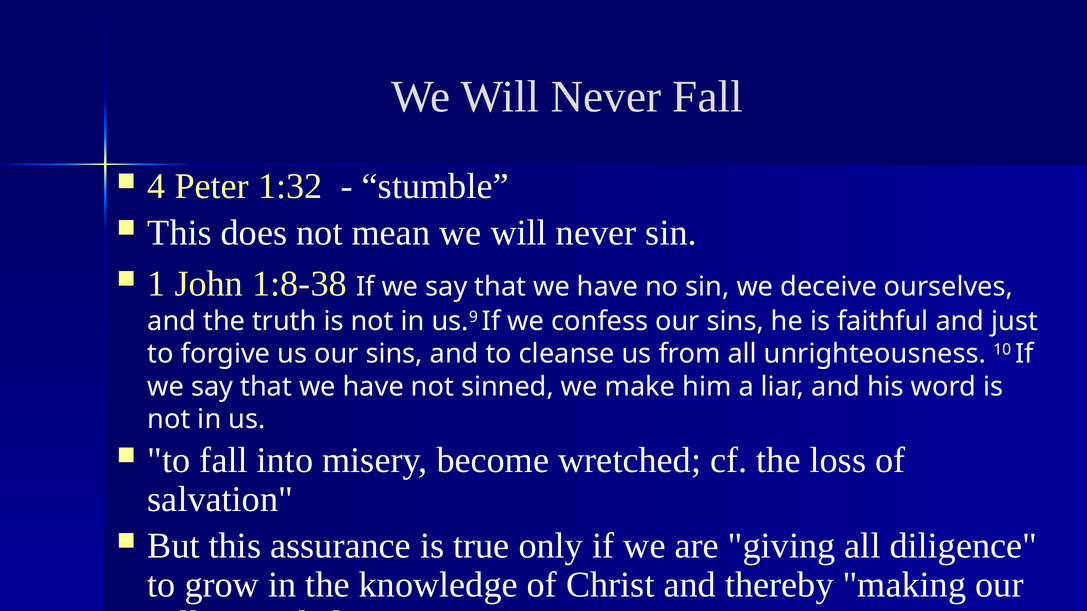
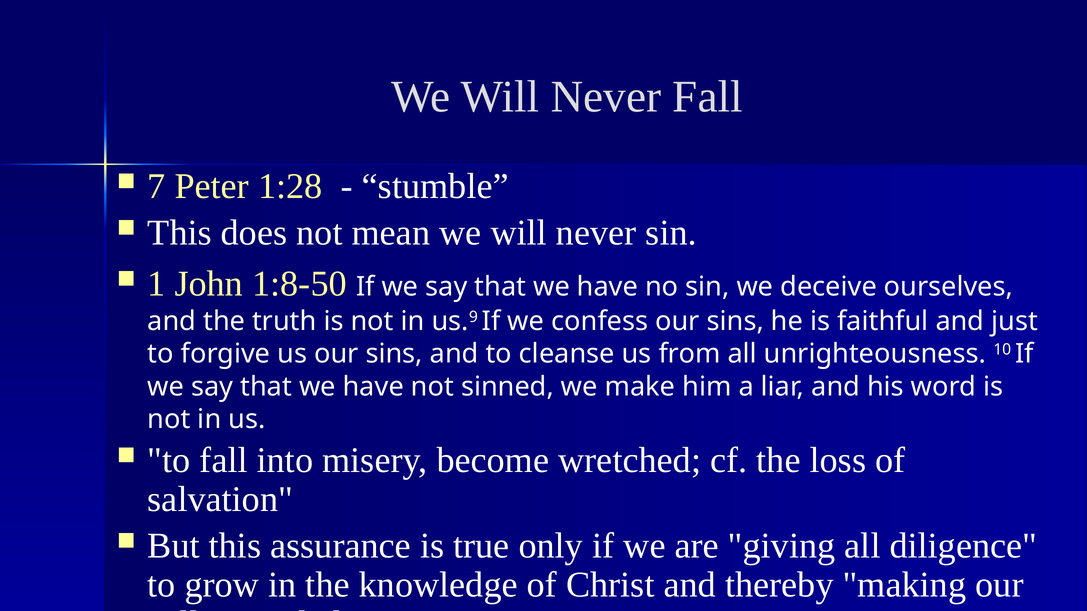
4: 4 -> 7
1:32: 1:32 -> 1:28
1:8-38: 1:8-38 -> 1:8-50
